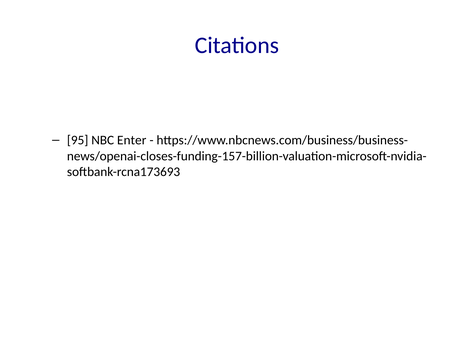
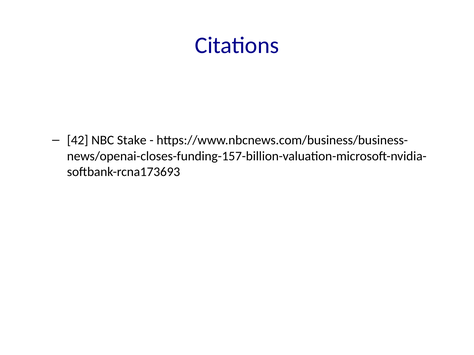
95: 95 -> 42
Enter: Enter -> Stake
